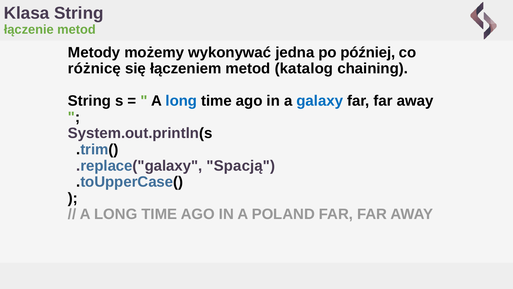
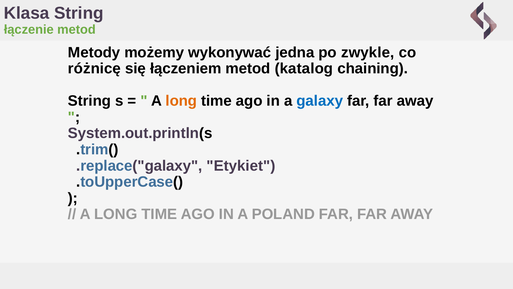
później: później -> zwykle
long at (181, 101) colour: blue -> orange
Spacją: Spacją -> Etykiet
